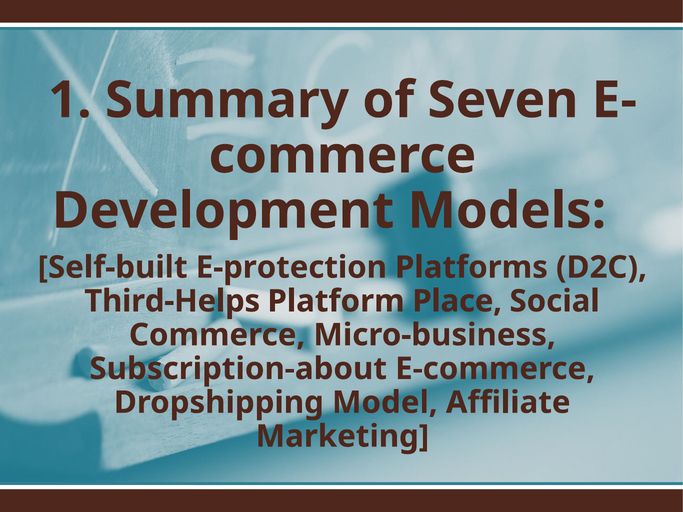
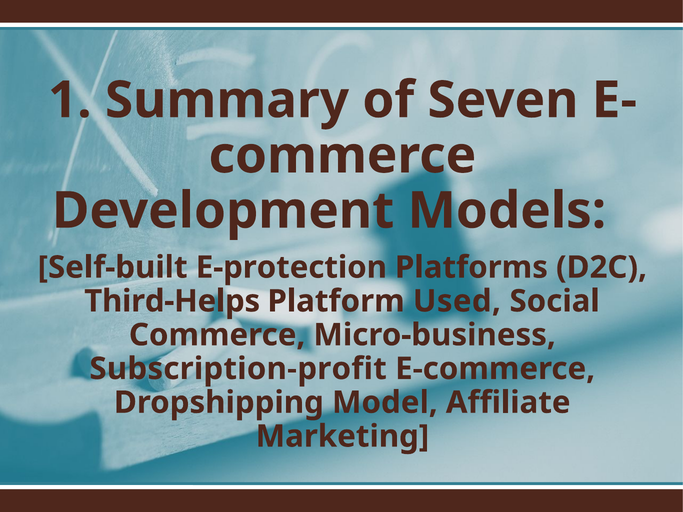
Place: Place -> Used
Subscription-about: Subscription-about -> Subscription-profit
